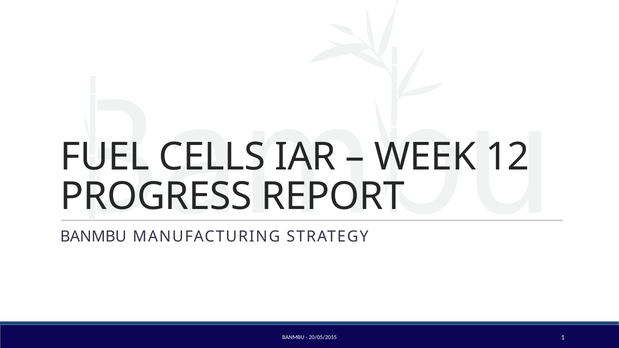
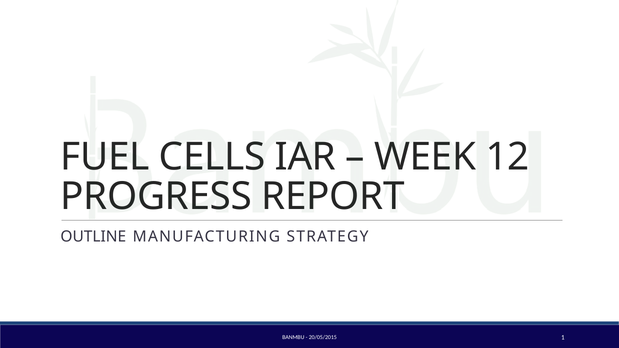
BANMBU at (93, 237): BANMBU -> OUTLINE
